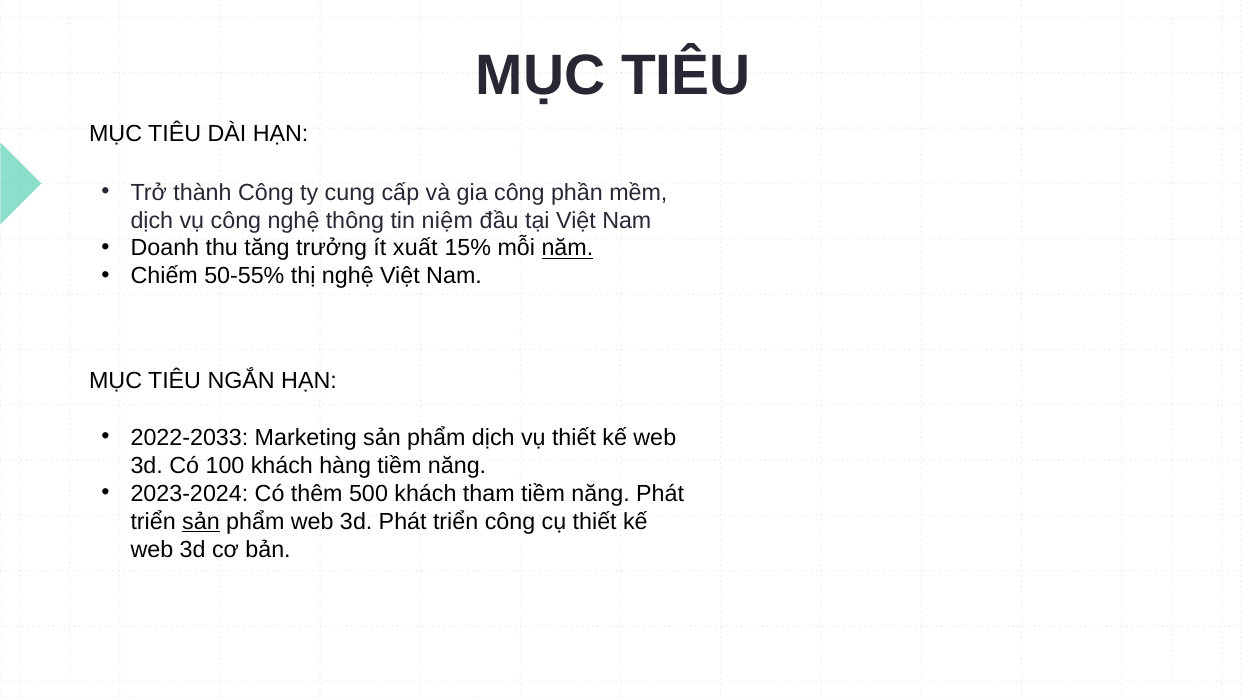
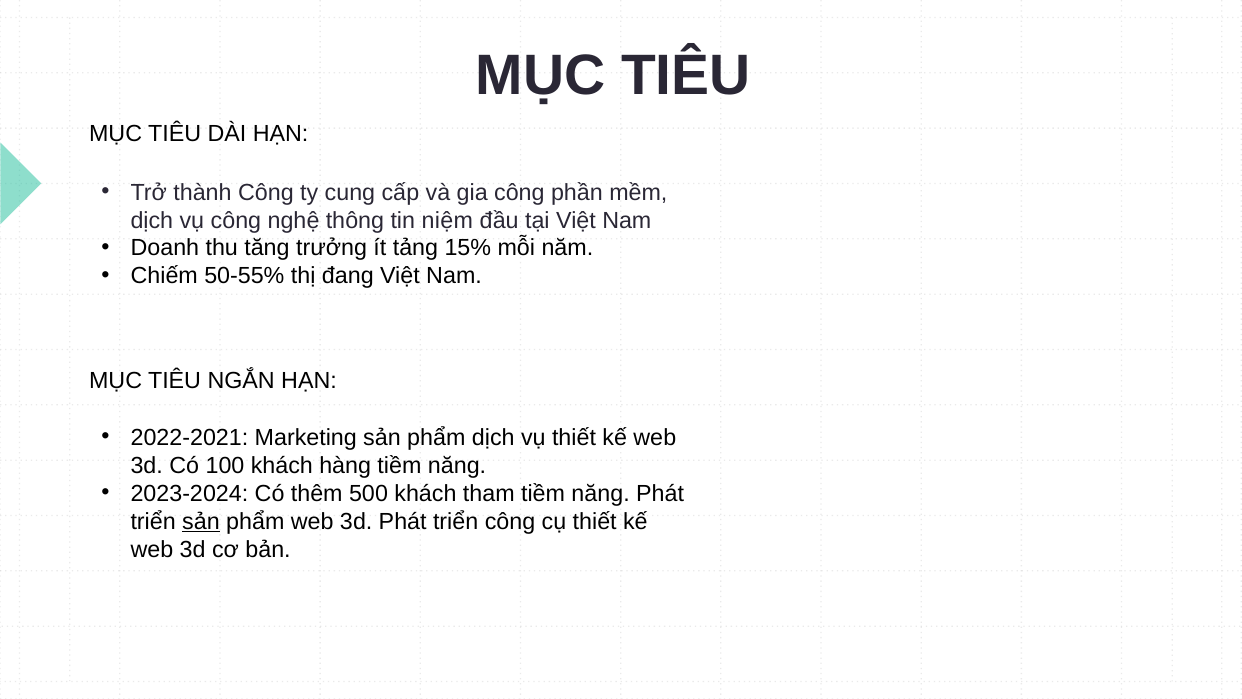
xuất: xuất -> tảng
năm underline: present -> none
thị nghệ: nghệ -> đang
2022-2033: 2022-2033 -> 2022-2021
